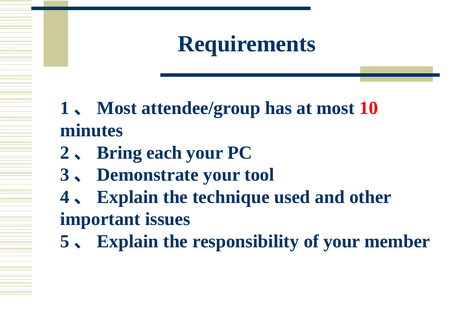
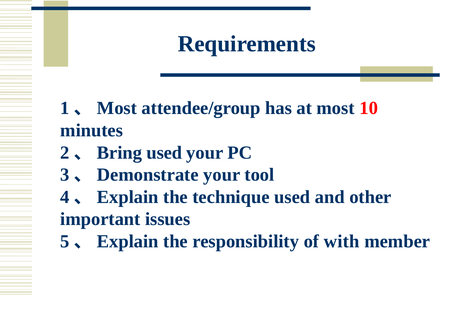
each at (164, 153): each -> used
of your: your -> with
